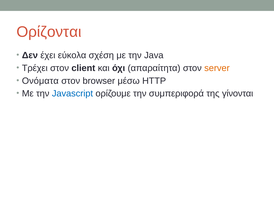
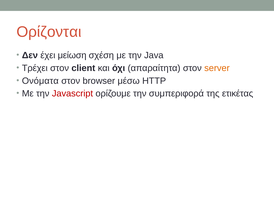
εύκολα: εύκολα -> μείωση
Javascript colour: blue -> red
γίνονται: γίνονται -> ετικέτας
